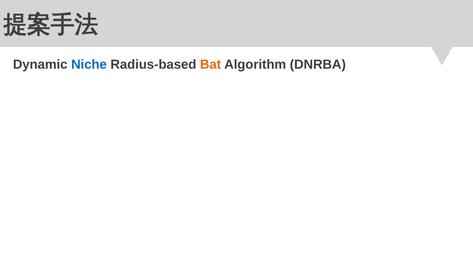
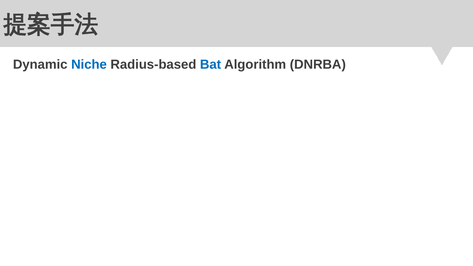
Bat colour: orange -> blue
